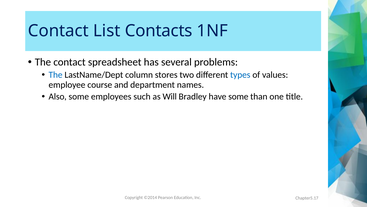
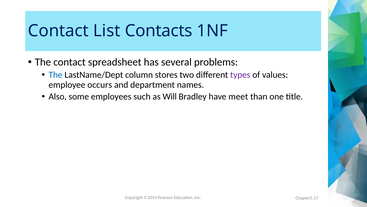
types colour: blue -> purple
course: course -> occurs
have some: some -> meet
